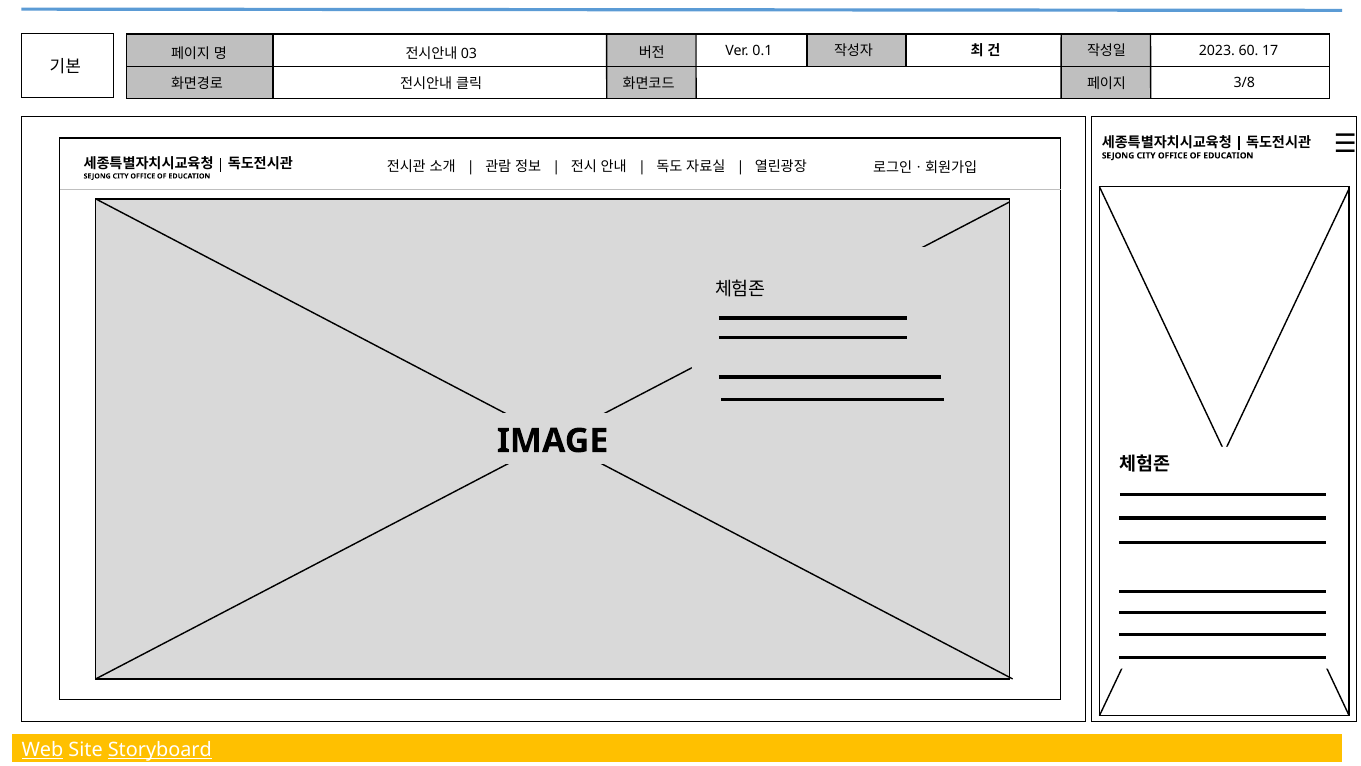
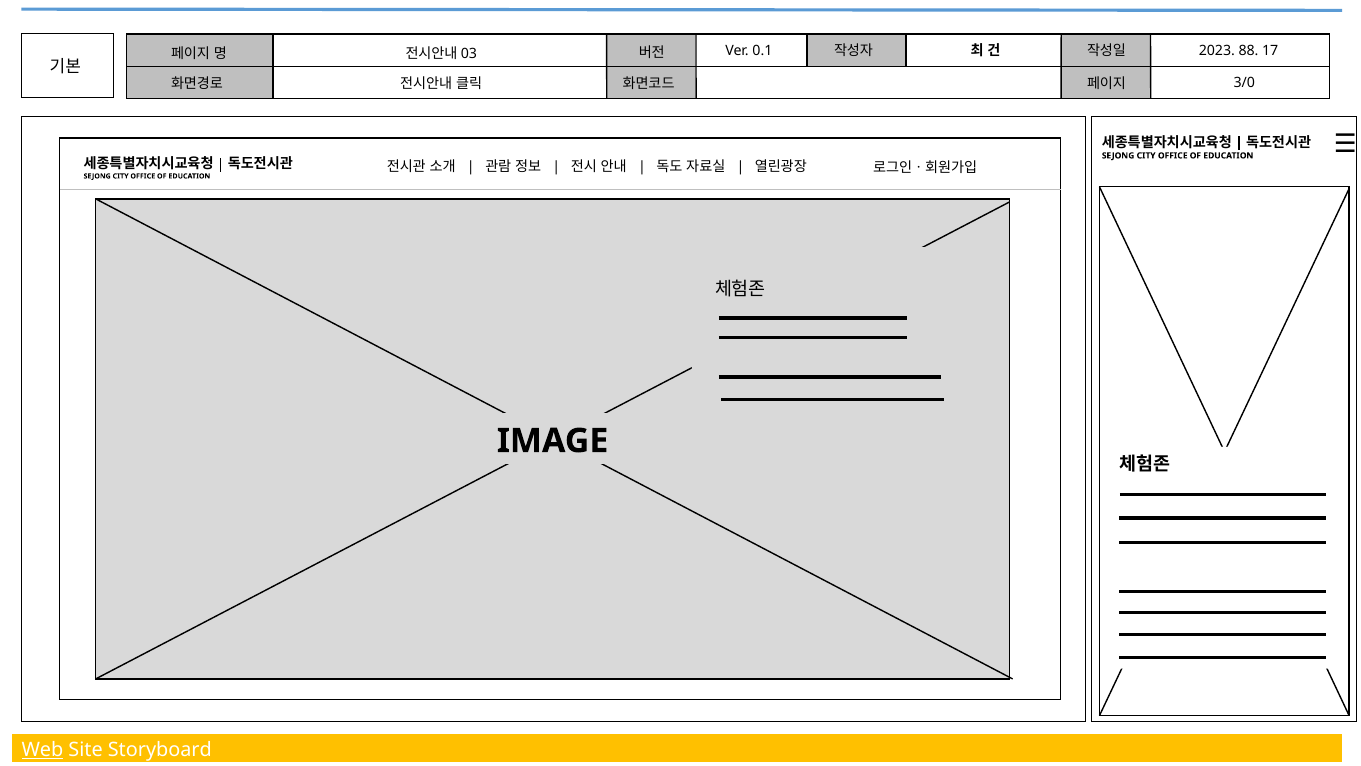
60: 60 -> 88
3/8: 3/8 -> 3/0
Storyboard underline: present -> none
